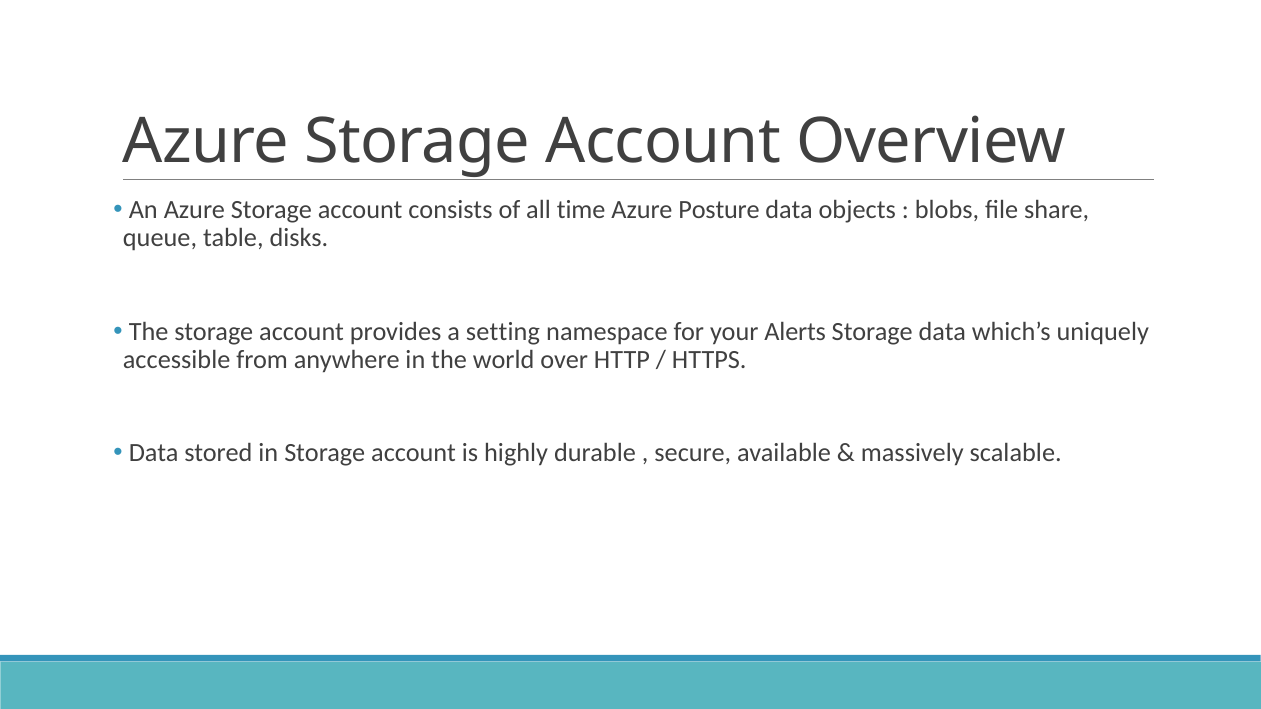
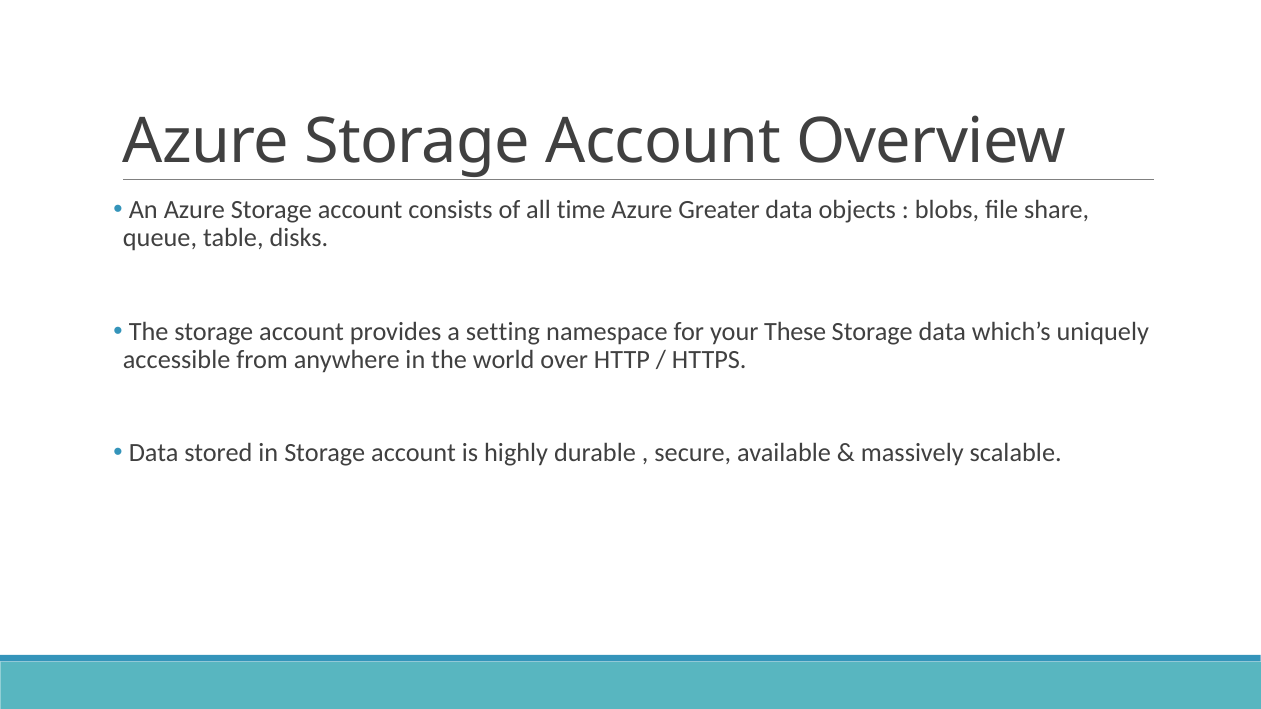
Posture: Posture -> Greater
Alerts: Alerts -> These
